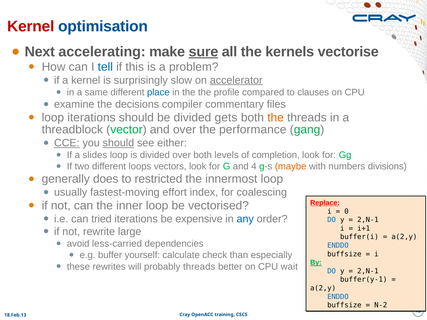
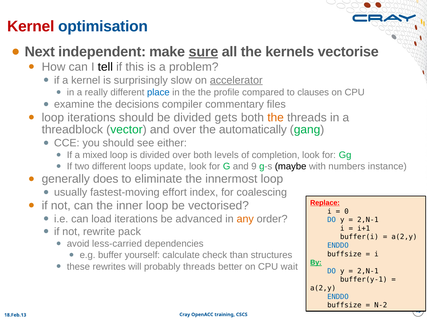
accelerating: accelerating -> independent
tell colour: blue -> black
same: same -> really
performance: performance -> automatically
CCE underline: present -> none
should at (118, 143) underline: present -> none
slides: slides -> mixed
vectors: vectors -> update
4: 4 -> 9
maybe colour: orange -> black
divisions: divisions -> instance
restricted: restricted -> eliminate
tried: tried -> load
expensive: expensive -> advanced
any colour: blue -> orange
large: large -> pack
especially: especially -> structures
